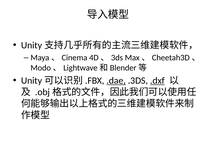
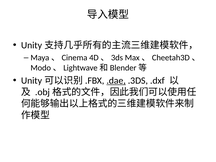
.dxf underline: present -> none
